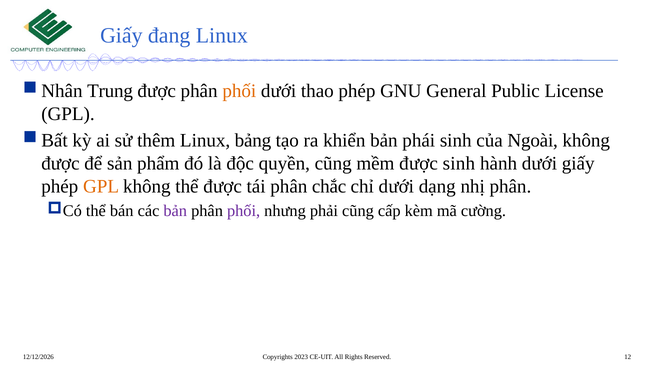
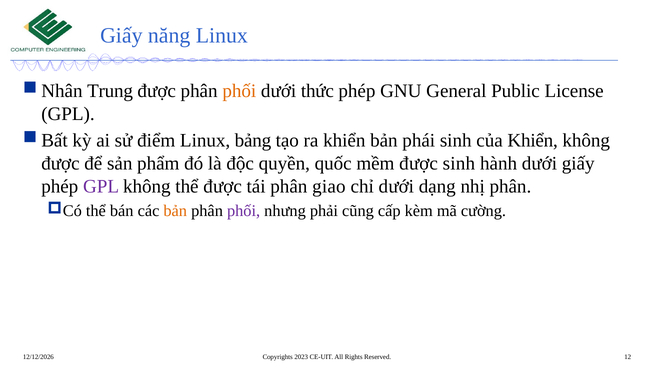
đang: đang -> năng
thao: thao -> thức
thêm: thêm -> điểm
của Ngoài: Ngoài -> Khiển
quyền cũng: cũng -> quốc
GPL at (101, 186) colour: orange -> purple
chắc: chắc -> giao
bản at (175, 211) colour: purple -> orange
